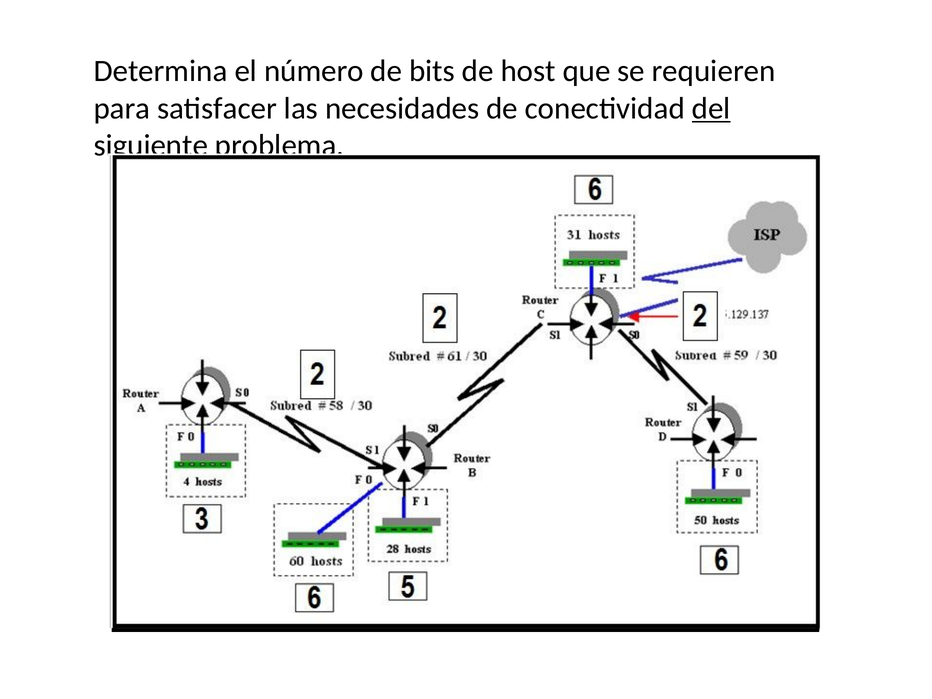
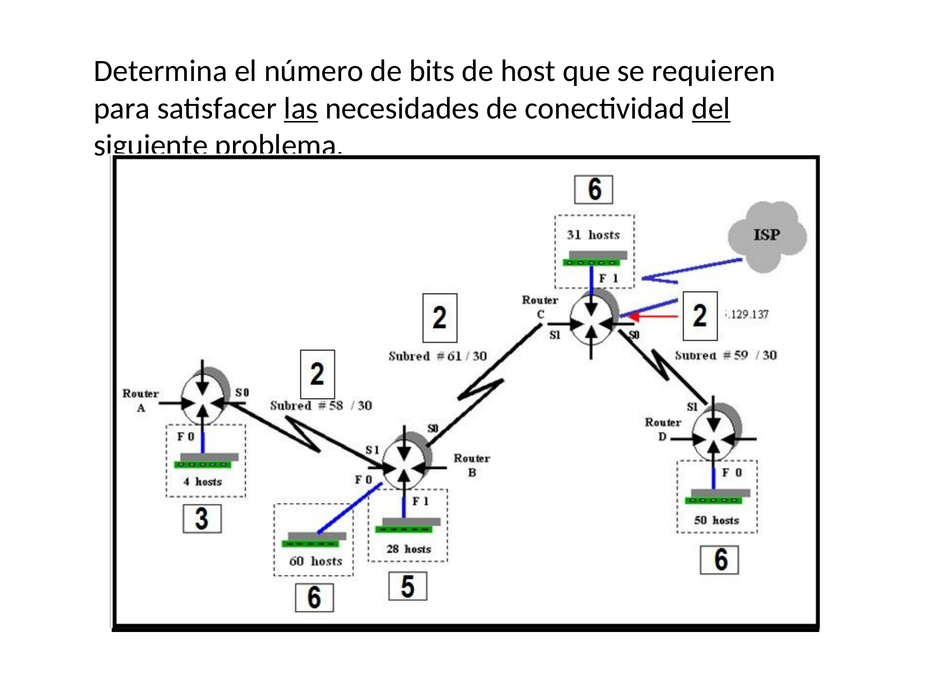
las underline: none -> present
